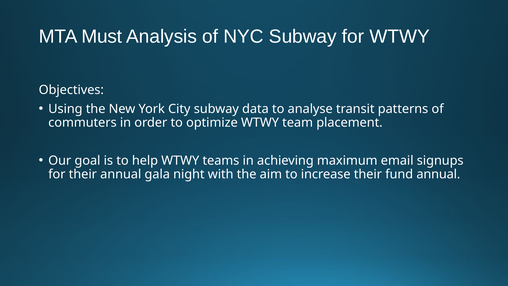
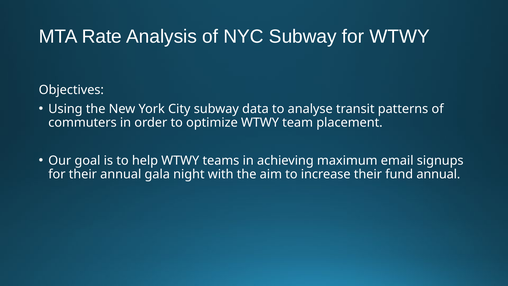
Must: Must -> Rate
